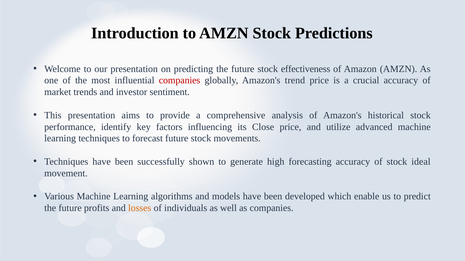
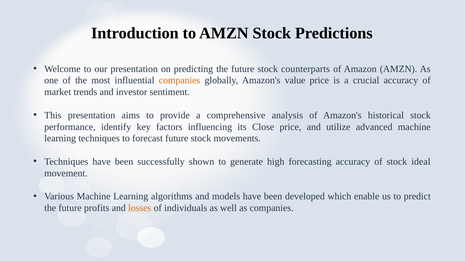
effectiveness: effectiveness -> counterparts
companies at (180, 81) colour: red -> orange
trend: trend -> value
